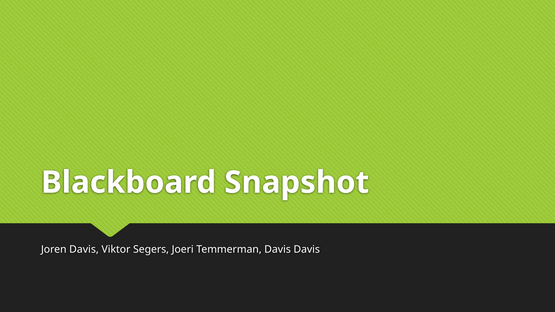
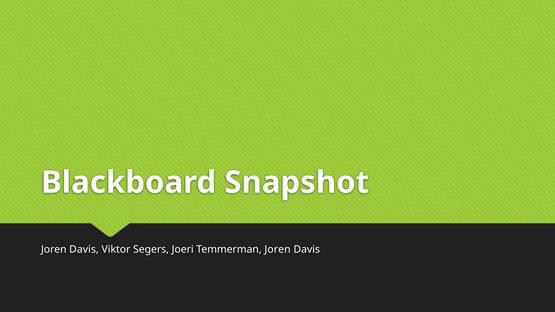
Temmerman Davis: Davis -> Joren
